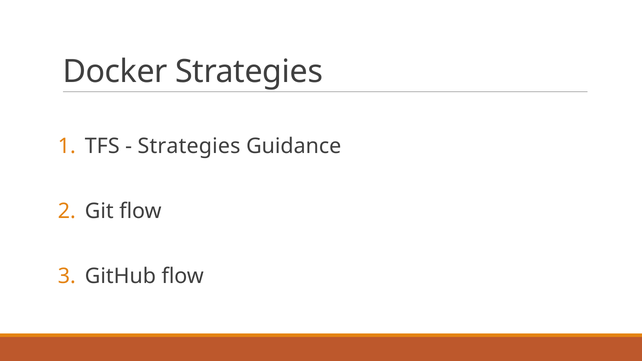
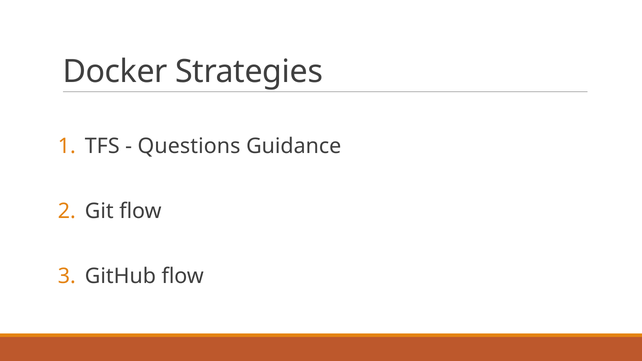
Strategies at (189, 146): Strategies -> Questions
